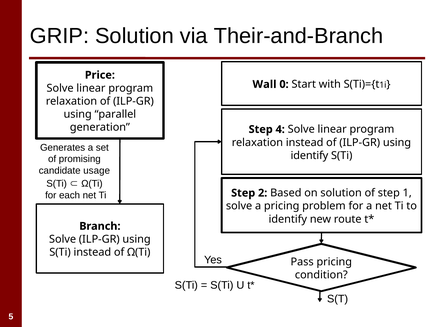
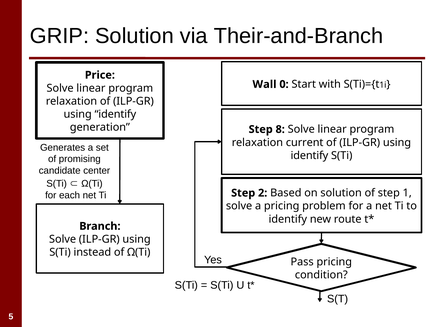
parallel at (115, 114): parallel -> identify
4: 4 -> 8
relaxation instead: instead -> current
usage: usage -> center
